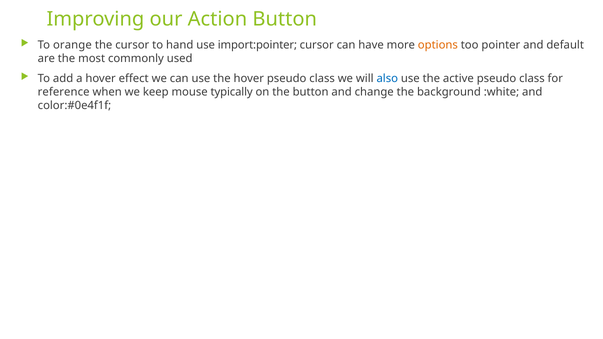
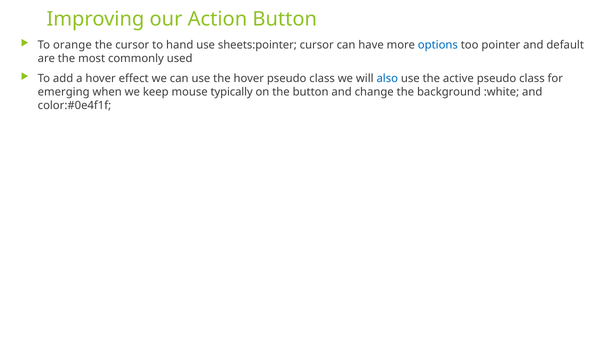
import:pointer: import:pointer -> sheets:pointer
options colour: orange -> blue
reference: reference -> emerging
